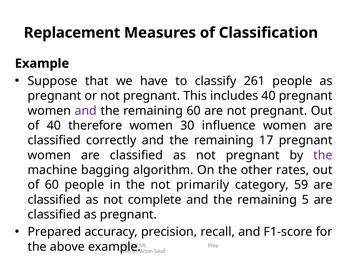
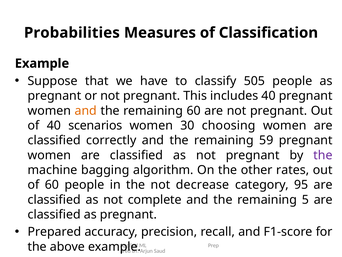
Replacement: Replacement -> Probabilities
261: 261 -> 505
and at (86, 110) colour: purple -> orange
therefore: therefore -> scenarios
influence: influence -> choosing
17: 17 -> 59
primarily: primarily -> decrease
59: 59 -> 95
